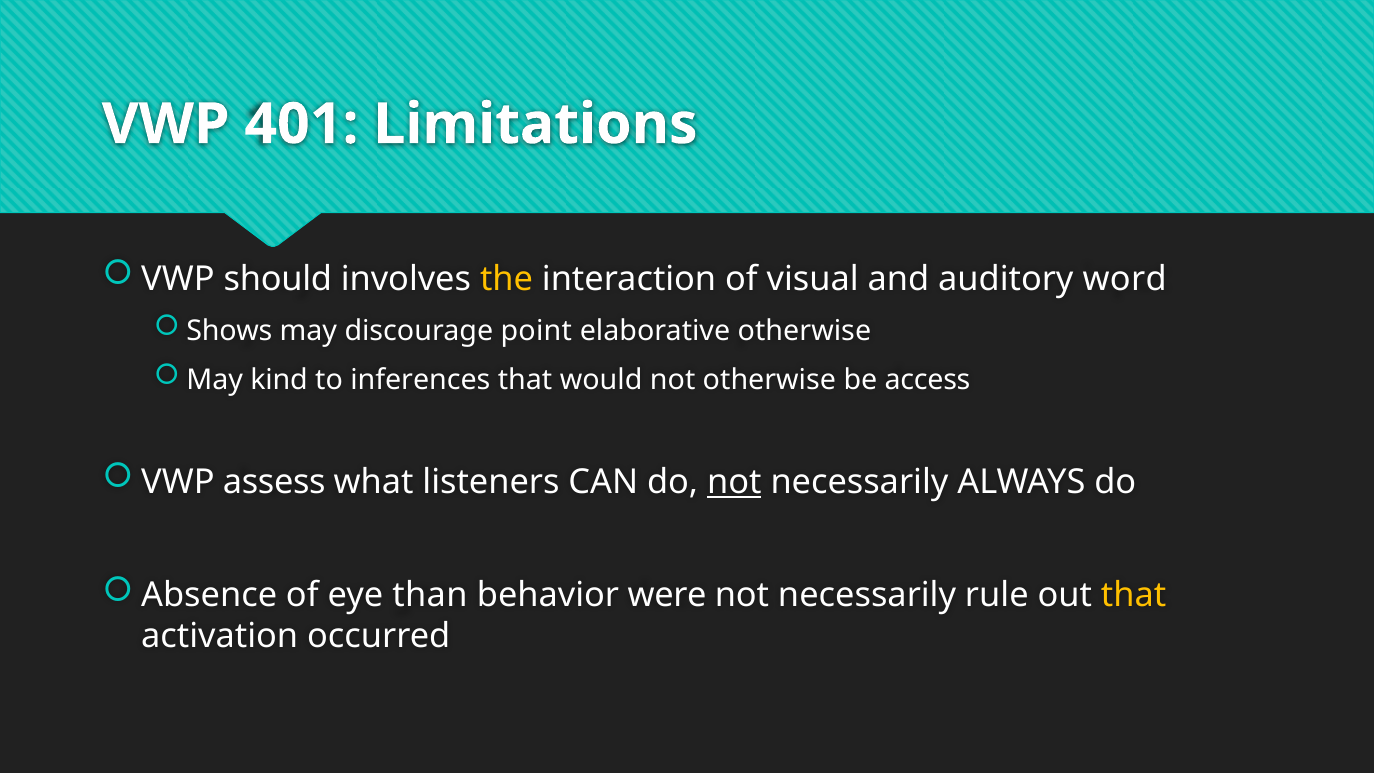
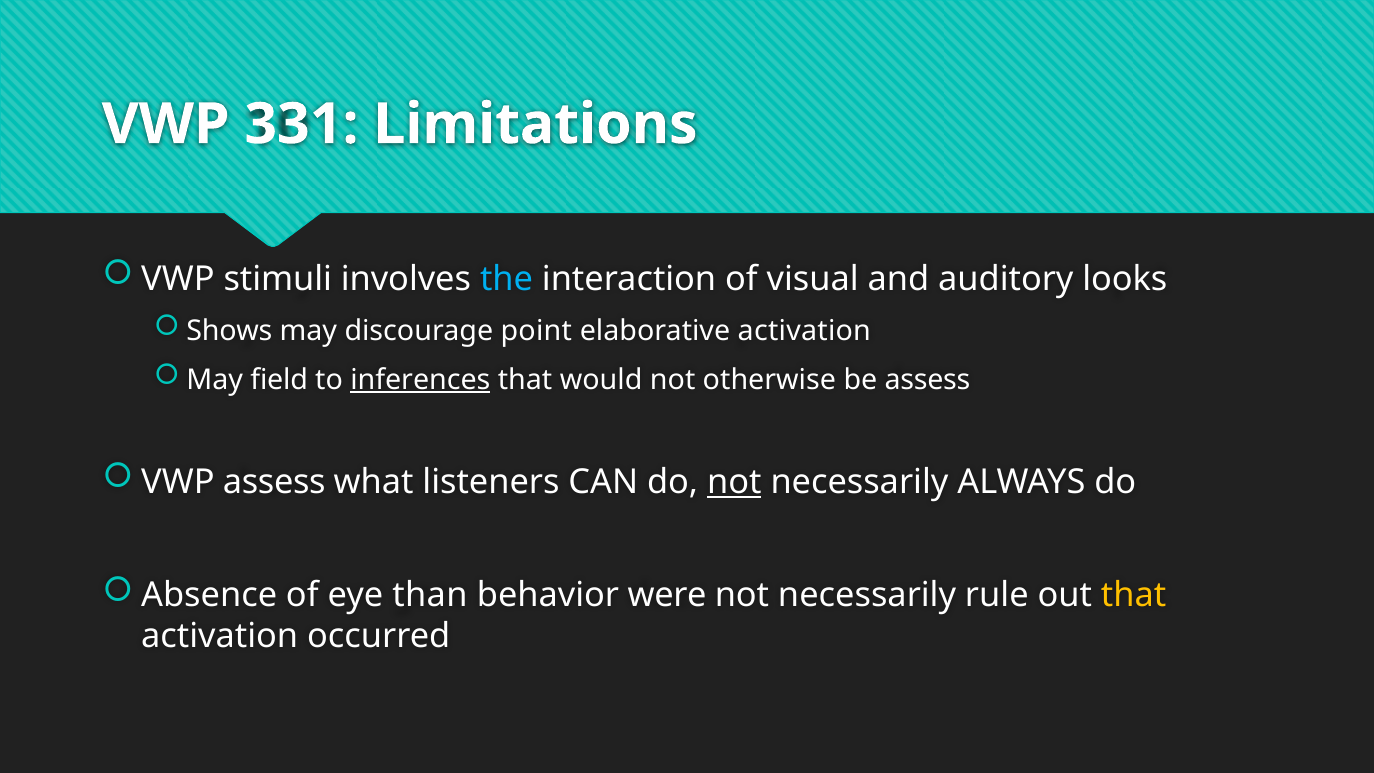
401: 401 -> 331
should: should -> stimuli
the colour: yellow -> light blue
word: word -> looks
elaborative otherwise: otherwise -> activation
kind: kind -> field
inferences underline: none -> present
be access: access -> assess
